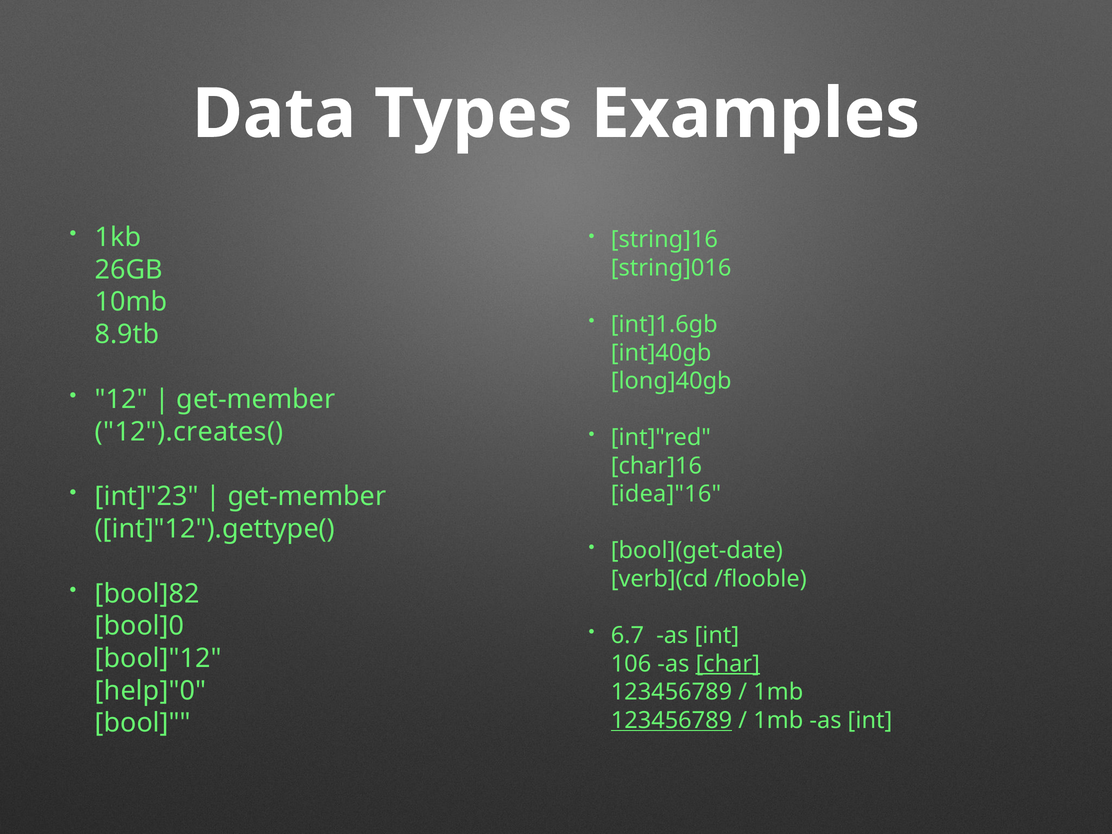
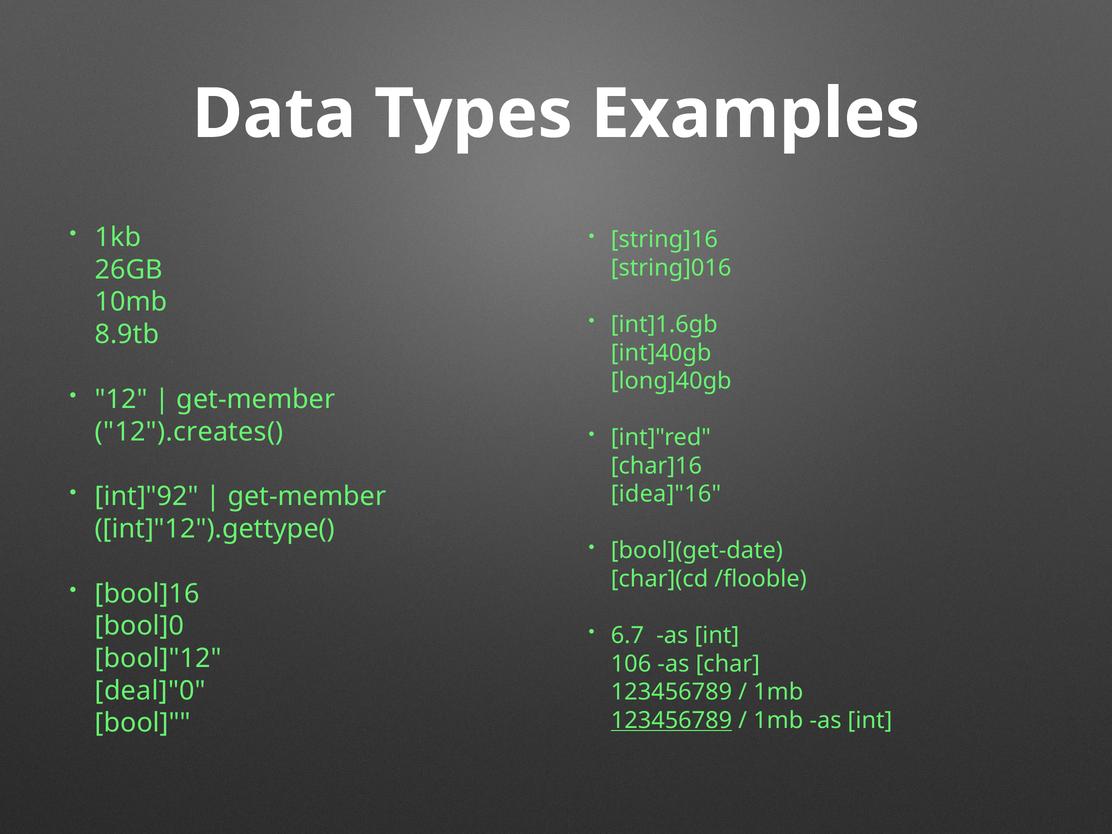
int]"23: int]"23 -> int]"92
verb](cd: verb](cd -> char](cd
bool]82: bool]82 -> bool]16
char underline: present -> none
help]"0: help]"0 -> deal]"0
